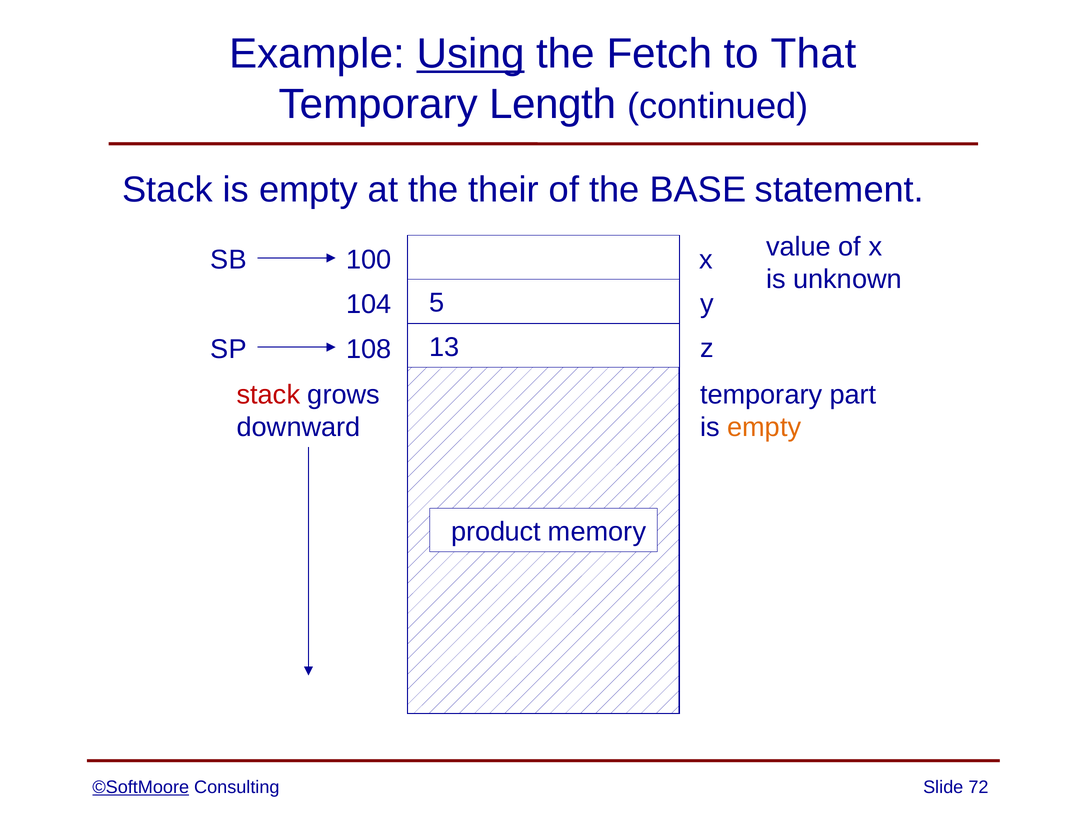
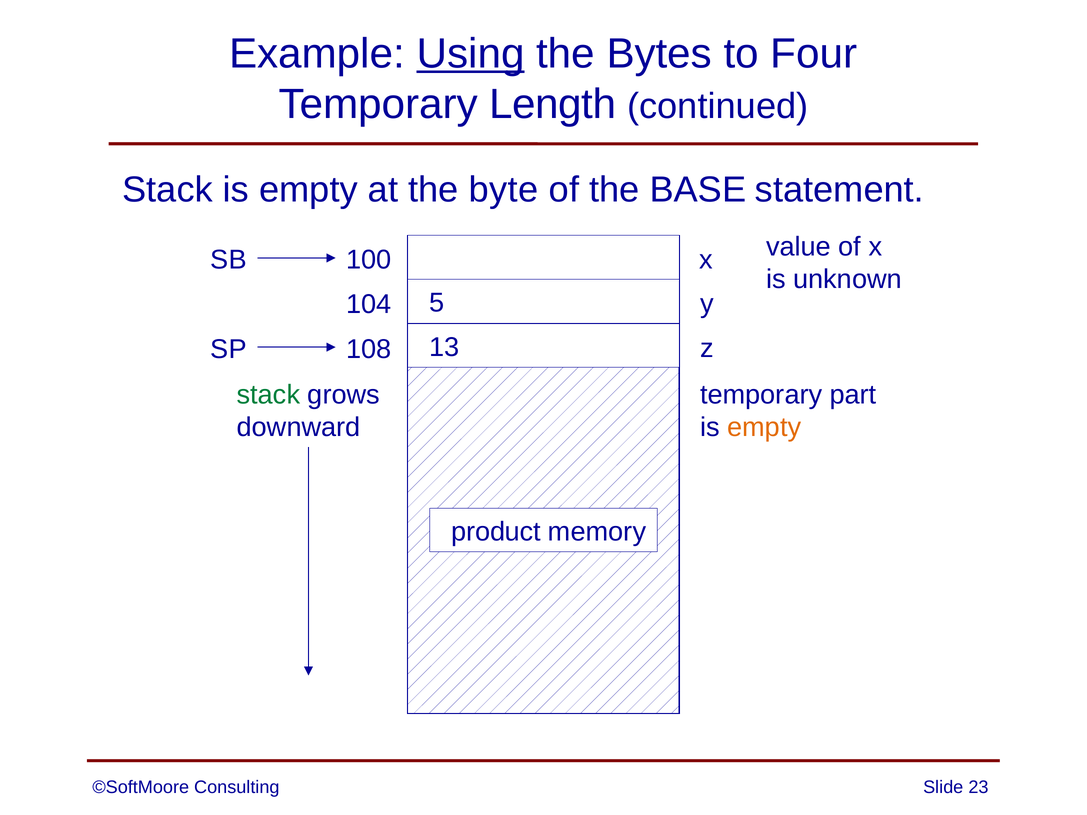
Fetch: Fetch -> Bytes
That: That -> Four
their: their -> byte
stack at (268, 395) colour: red -> green
©SoftMoore underline: present -> none
72: 72 -> 23
